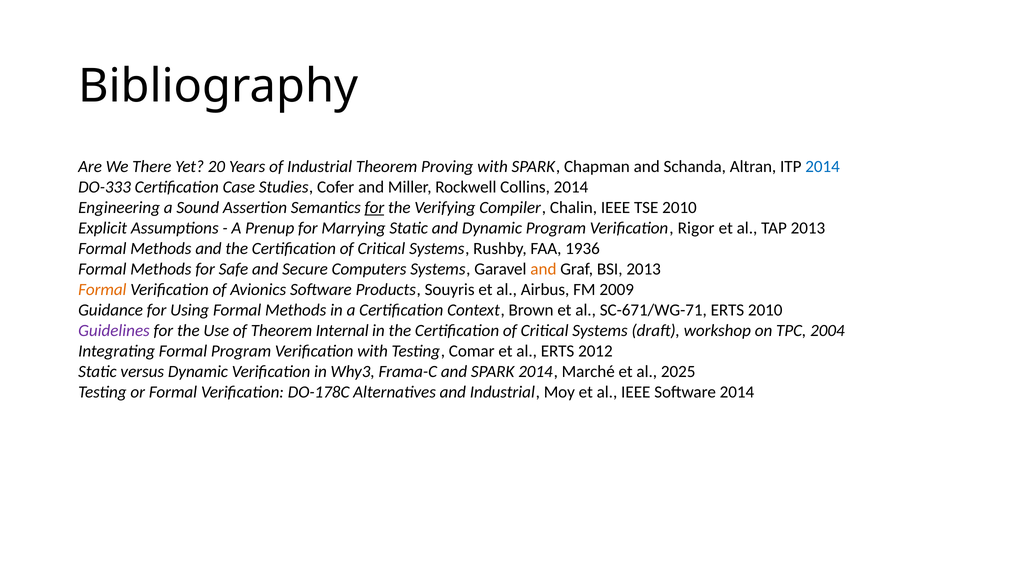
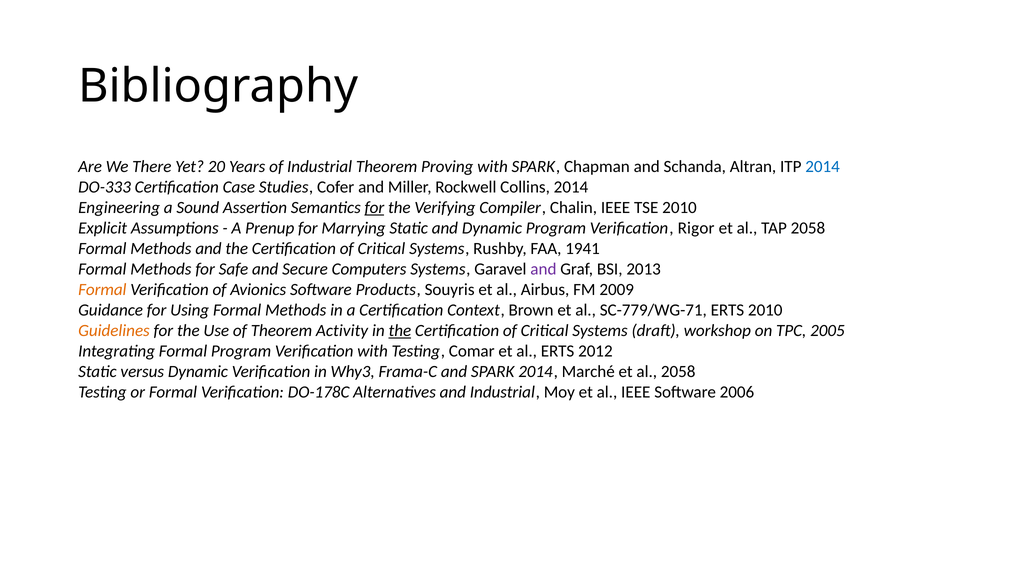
TAP 2013: 2013 -> 2058
1936: 1936 -> 1941
and at (543, 269) colour: orange -> purple
SC-671/WG-71: SC-671/WG-71 -> SC-779/WG-71
Guidelines colour: purple -> orange
Internal: Internal -> Activity
the at (400, 331) underline: none -> present
2004: 2004 -> 2005
al 2025: 2025 -> 2058
Software 2014: 2014 -> 2006
